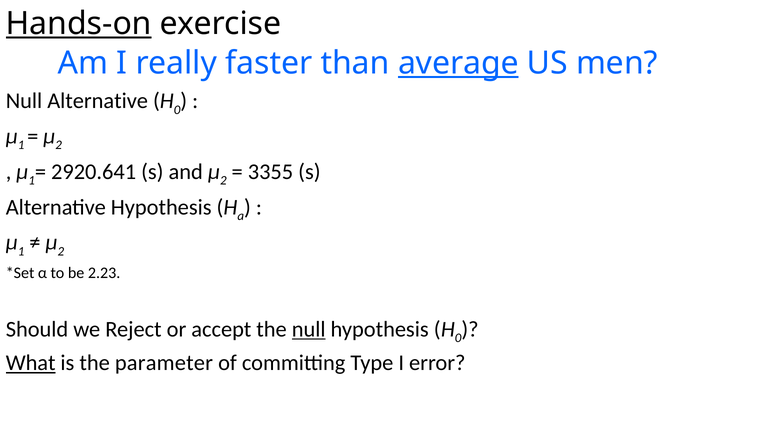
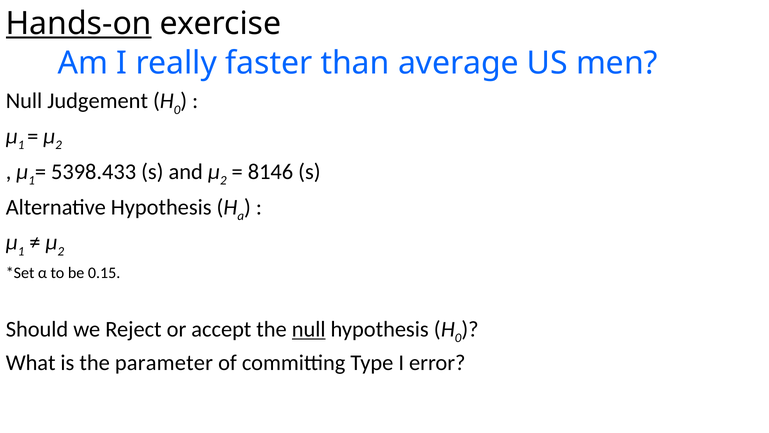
average underline: present -> none
Null Alternative: Alternative -> Judgement
2920.641: 2920.641 -> 5398.433
3355: 3355 -> 8146
2.23: 2.23 -> 0.15
What underline: present -> none
